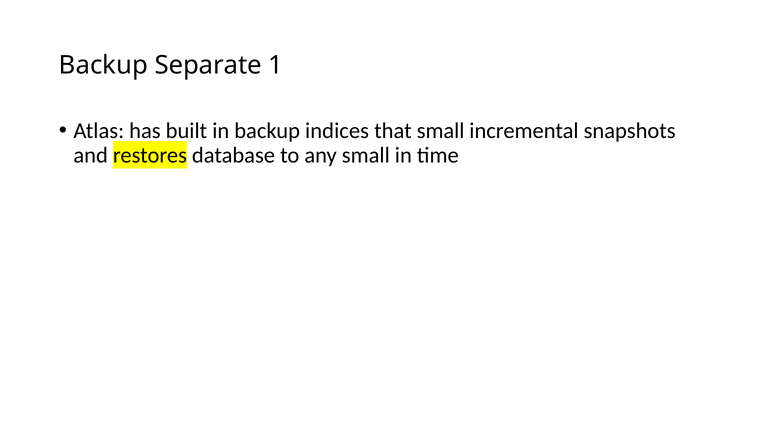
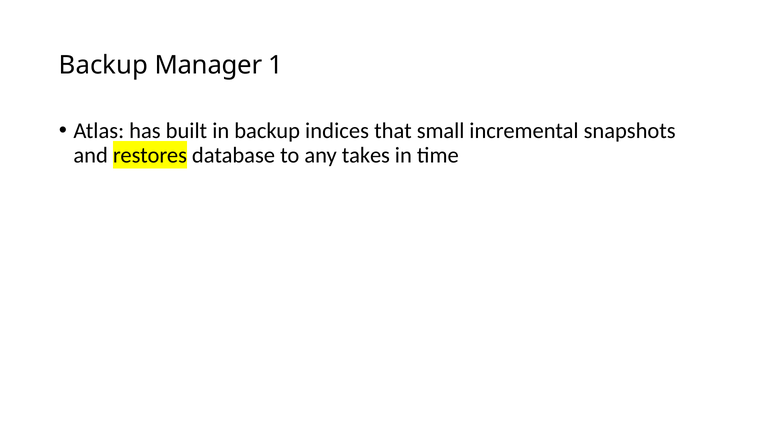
Separate: Separate -> Manager
any small: small -> takes
